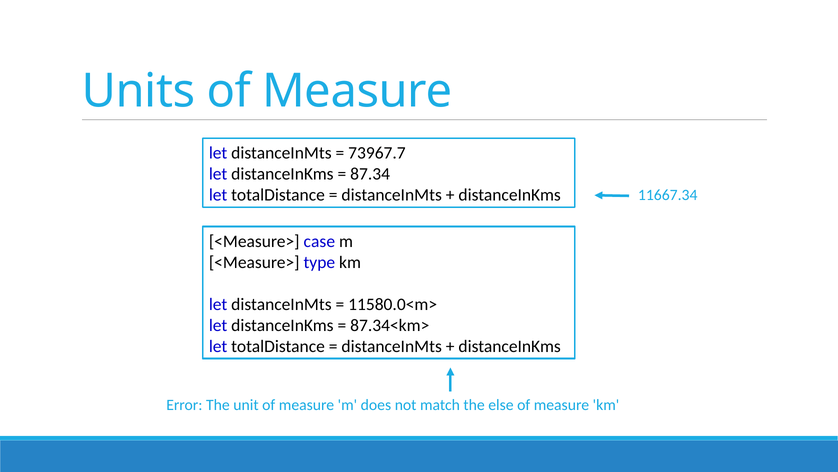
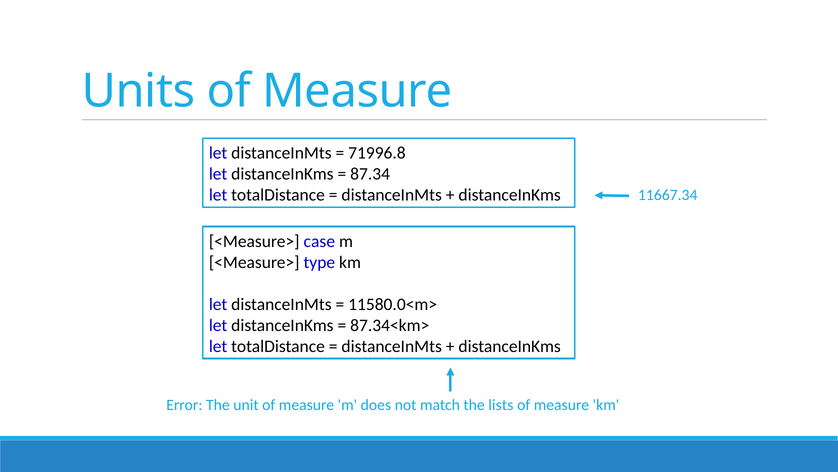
73967.7: 73967.7 -> 71996.8
else: else -> lists
